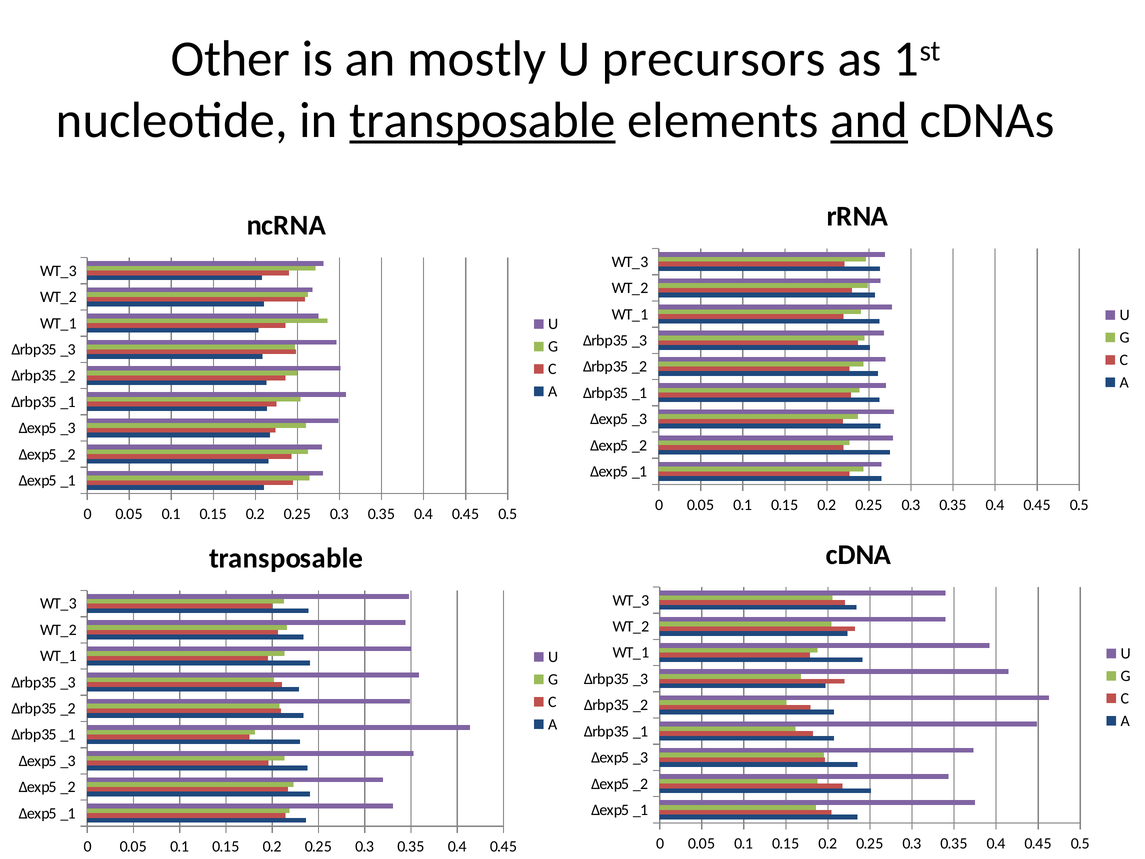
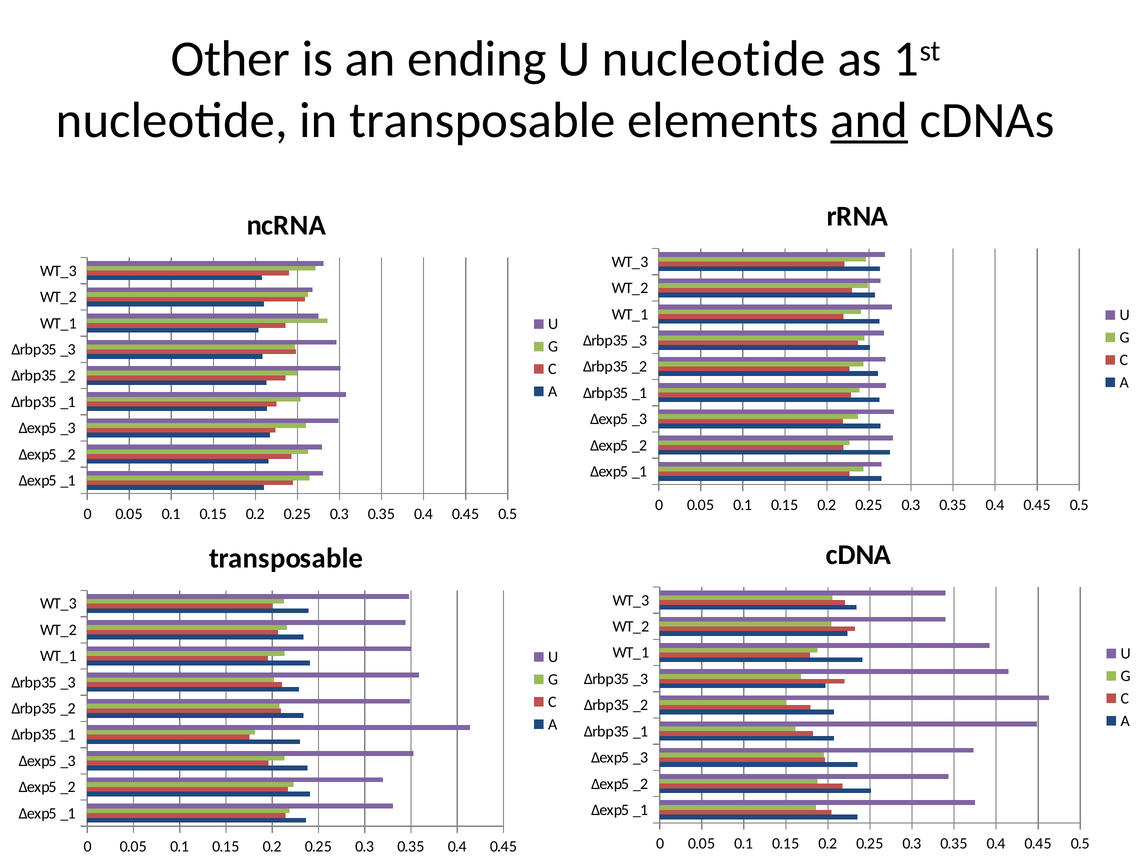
mostly: mostly -> ending
U precursors: precursors -> nucleotide
transposable at (482, 120) underline: present -> none
